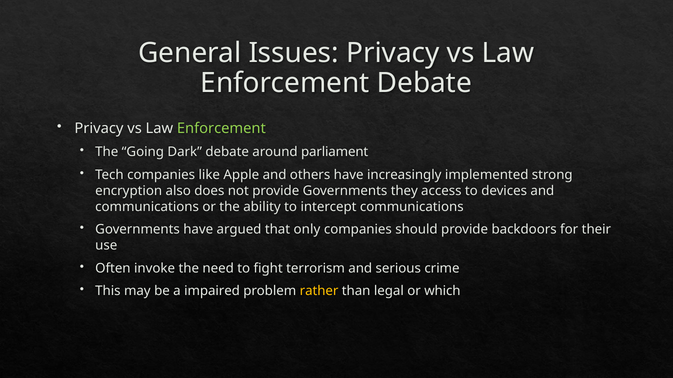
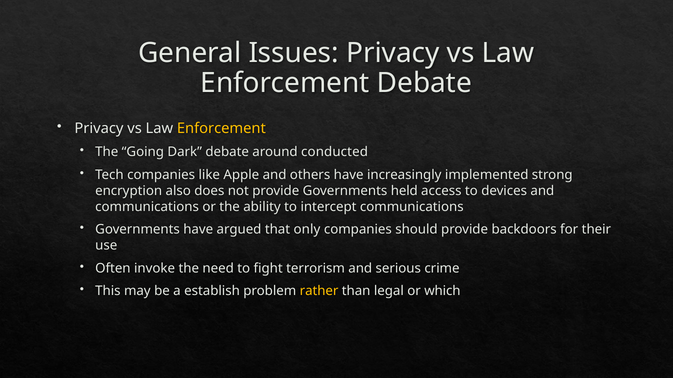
Enforcement at (221, 129) colour: light green -> yellow
parliament: parliament -> conducted
they: they -> held
impaired: impaired -> establish
